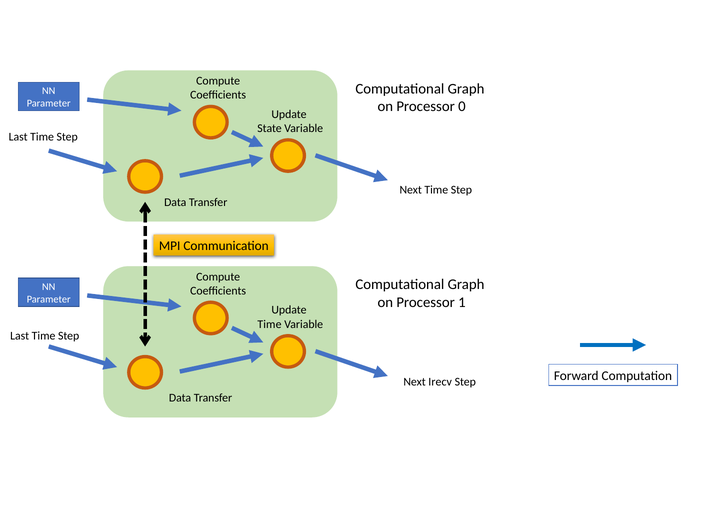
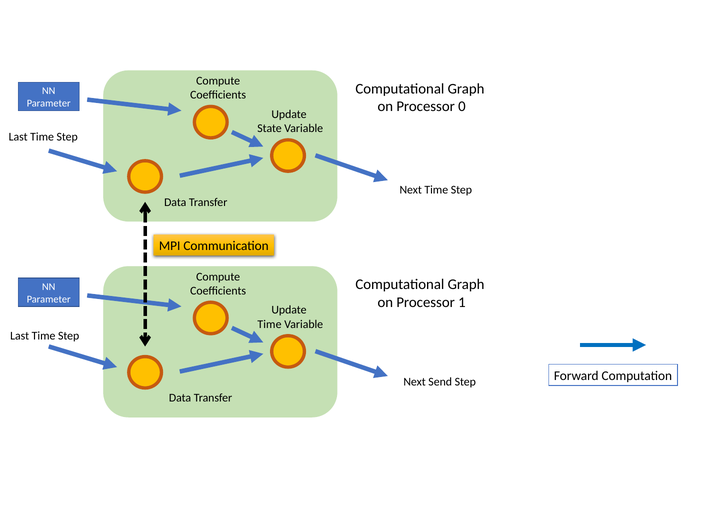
Irecv: Irecv -> Send
